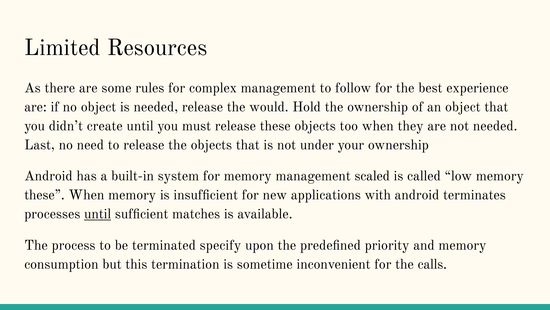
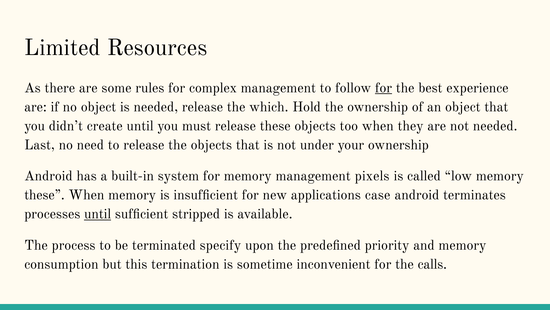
for at (384, 88) underline: none -> present
would: would -> which
scaled: scaled -> pixels
with: with -> case
matches: matches -> stripped
